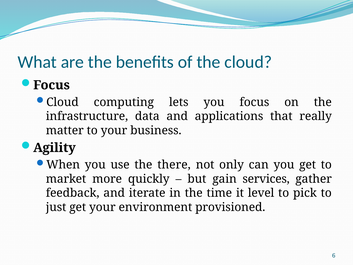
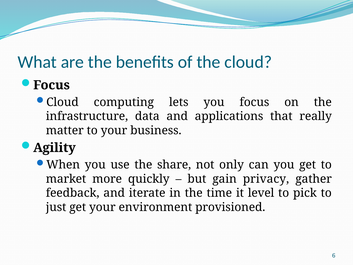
there: there -> share
services: services -> privacy
